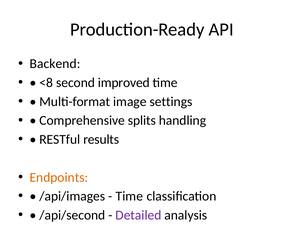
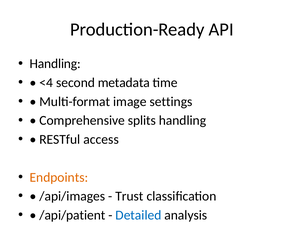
Backend at (55, 64): Backend -> Handling
<8: <8 -> <4
improved: improved -> metadata
results: results -> access
Time at (129, 196): Time -> Trust
/api/second: /api/second -> /api/patient
Detailed colour: purple -> blue
